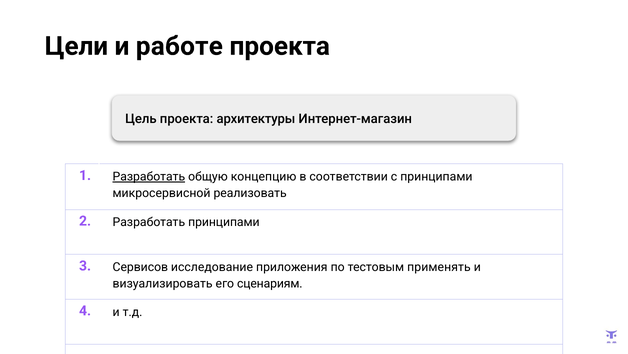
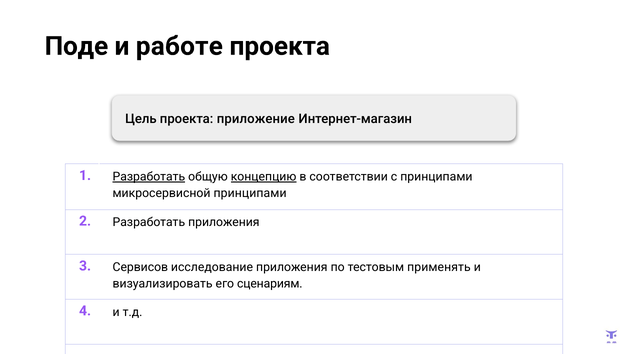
Цели: Цели -> Поде
архитектуры: архитектуры -> приложение
концепцию underline: none -> present
микросервисной реализовать: реализовать -> принципами
Разработать принципами: принципами -> приложения
